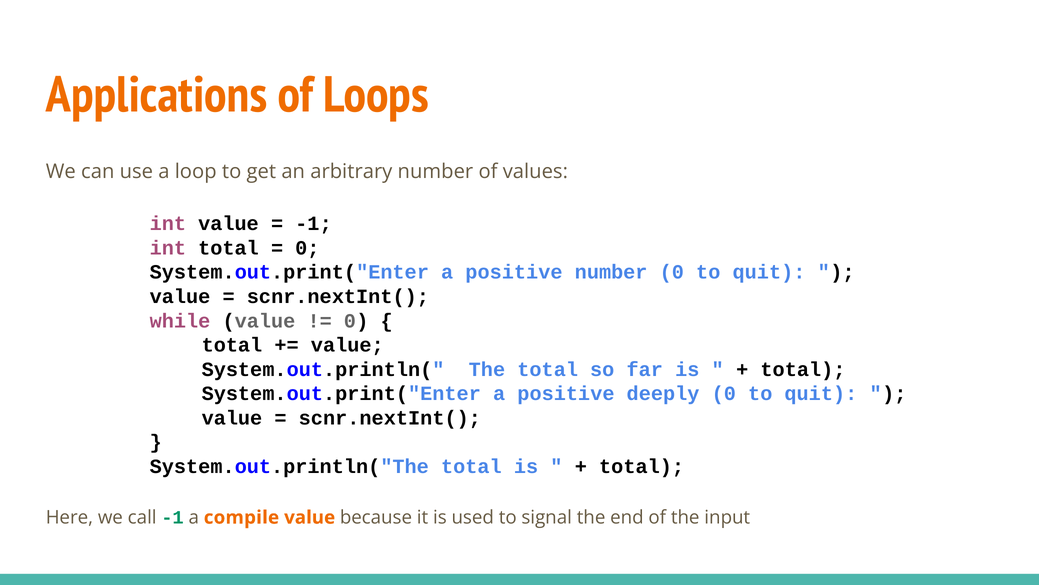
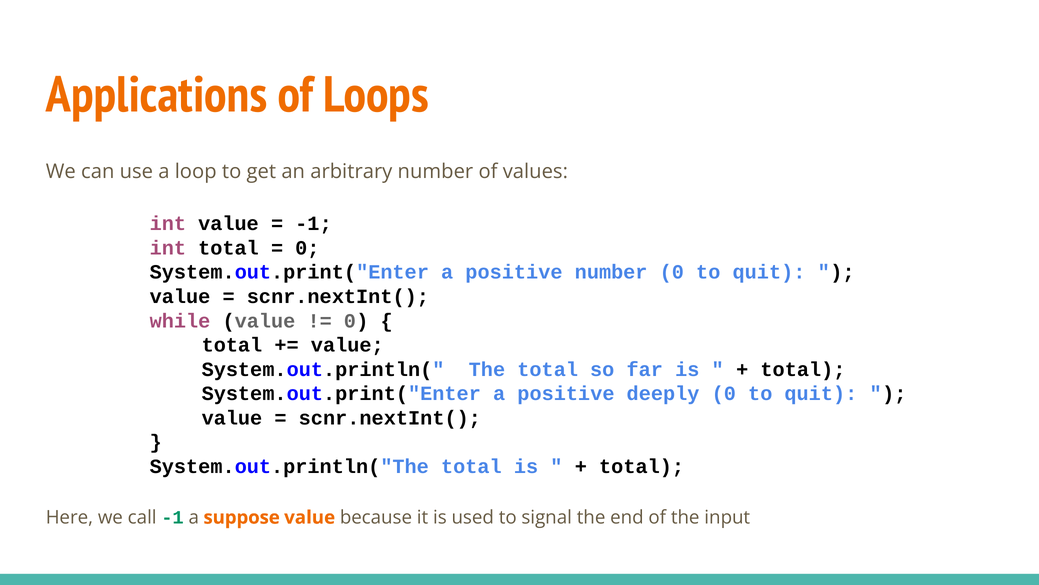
compile: compile -> suppose
